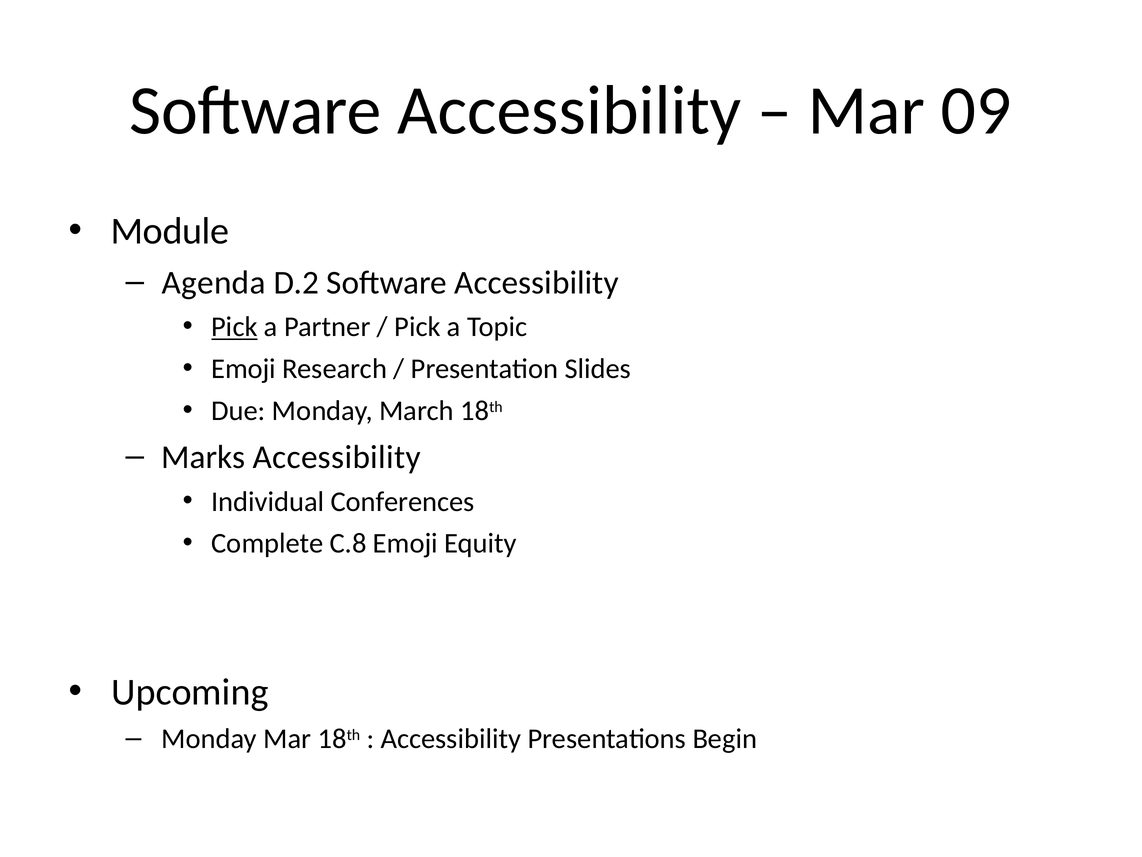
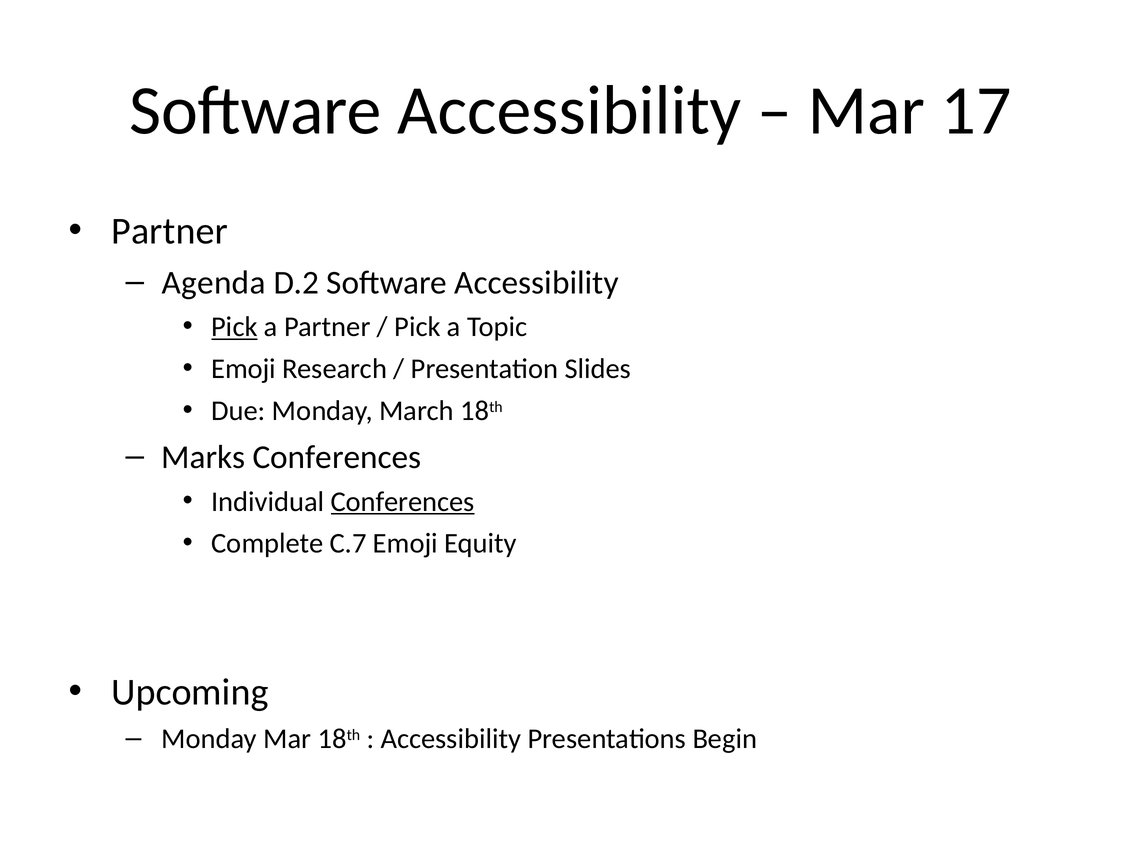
09: 09 -> 17
Module at (170, 231): Module -> Partner
Marks Accessibility: Accessibility -> Conferences
Conferences at (403, 501) underline: none -> present
C.8: C.8 -> C.7
